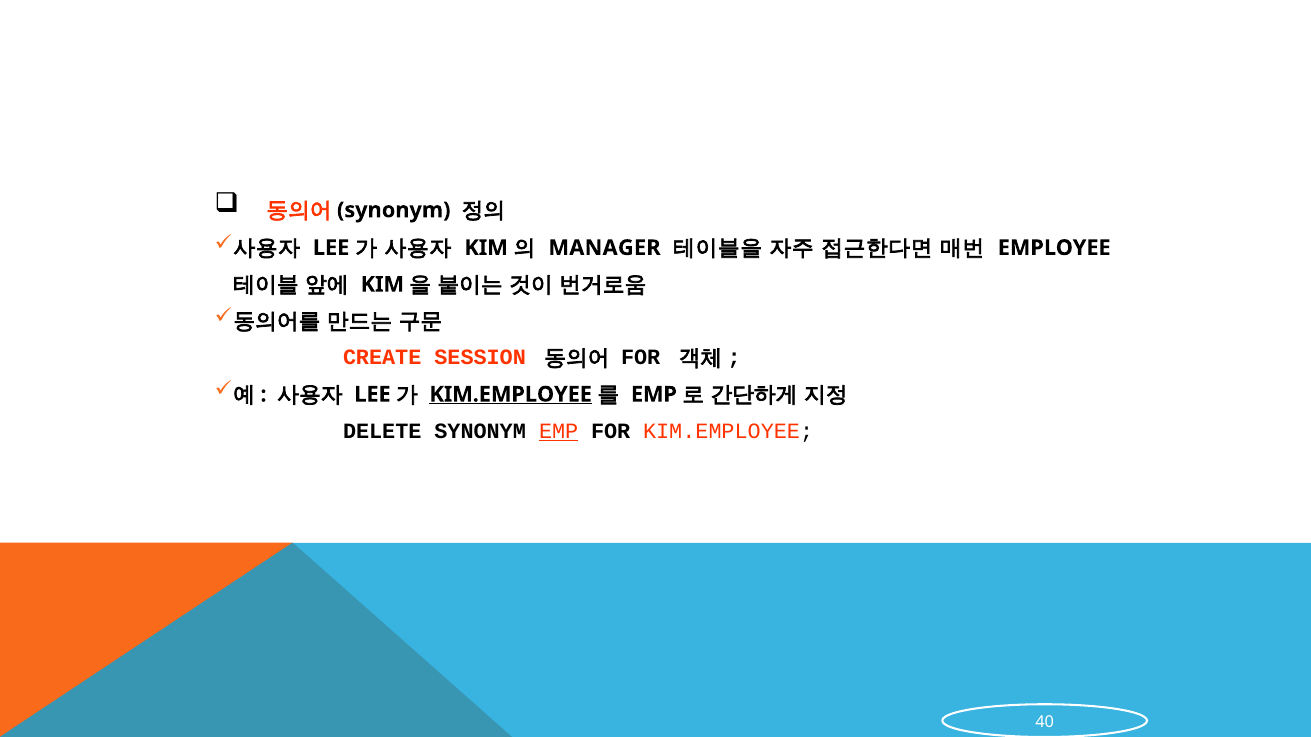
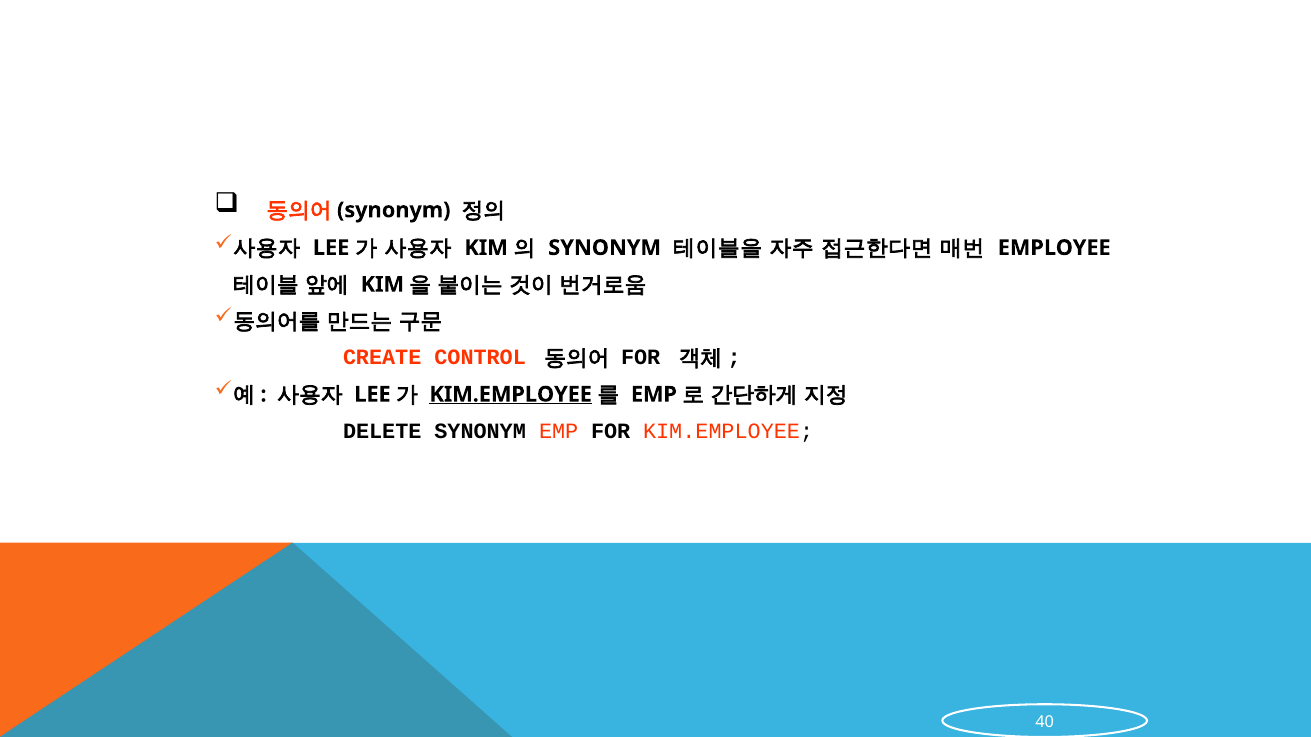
MANAGER at (605, 248): MANAGER -> SYNONYM
SESSION: SESSION -> CONTROL
EMP at (559, 431) underline: present -> none
